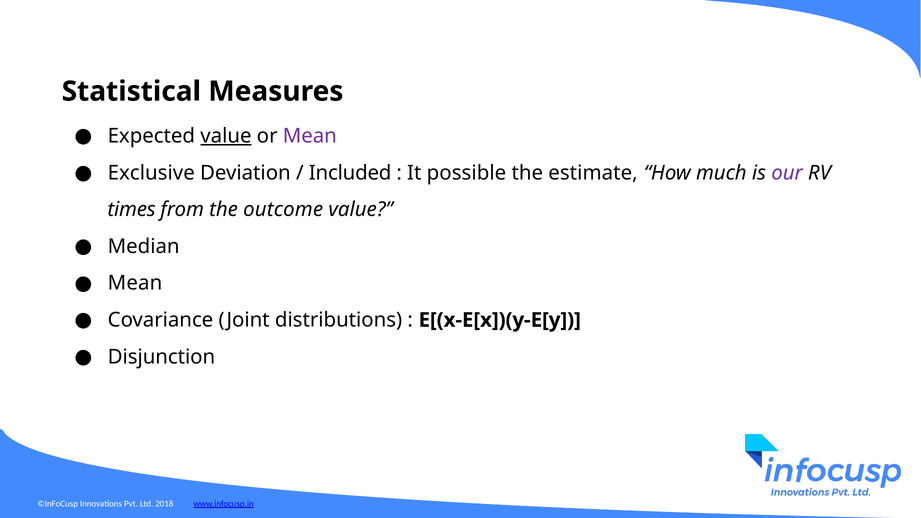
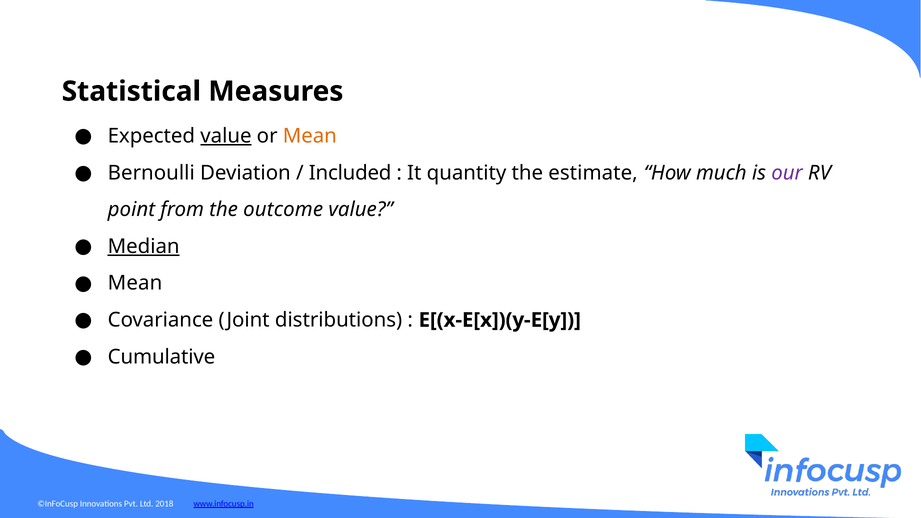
Mean at (310, 136) colour: purple -> orange
Exclusive: Exclusive -> Bernoulli
possible: possible -> quantity
times: times -> point
Median underline: none -> present
Disjunction: Disjunction -> Cumulative
